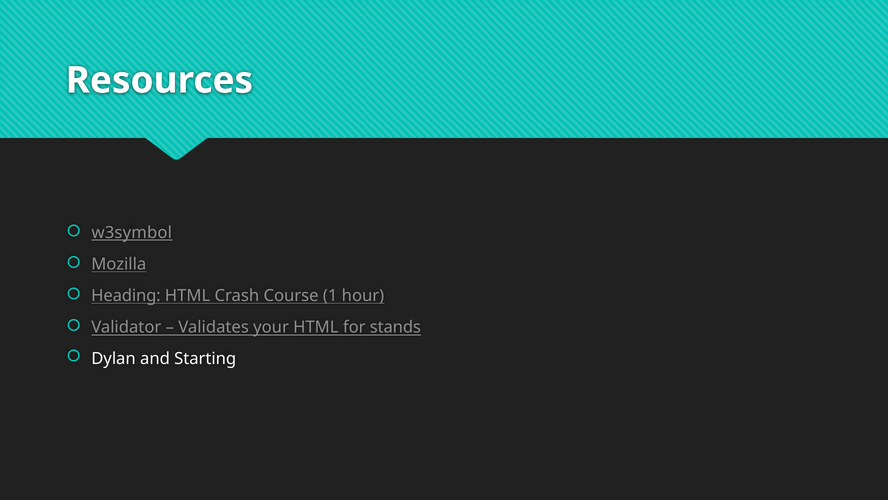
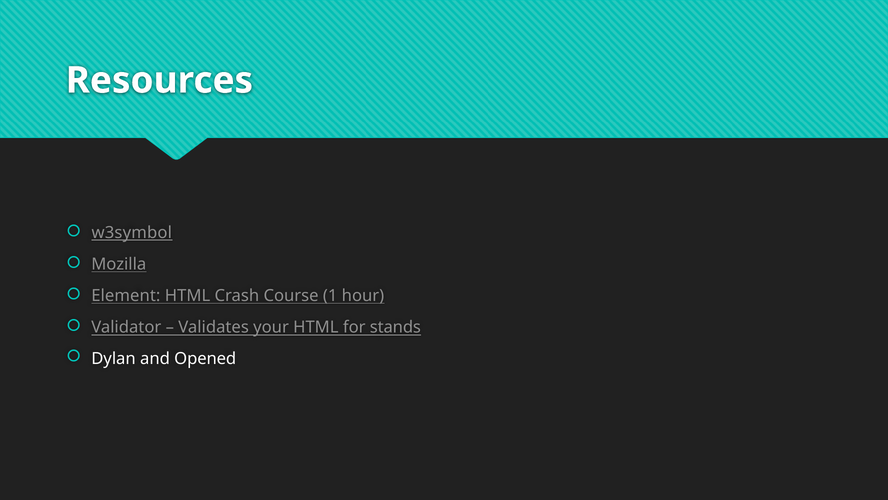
Heading: Heading -> Element
Starting: Starting -> Opened
